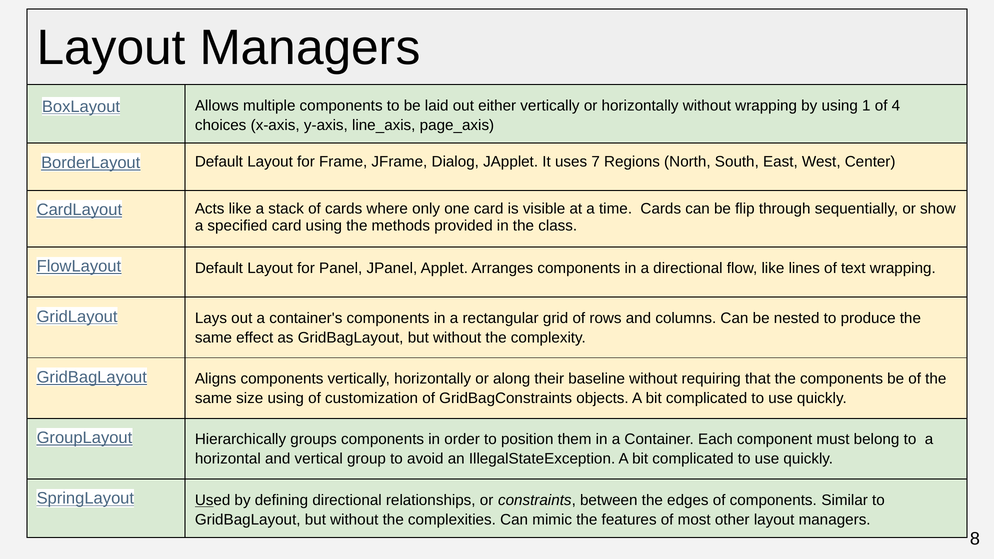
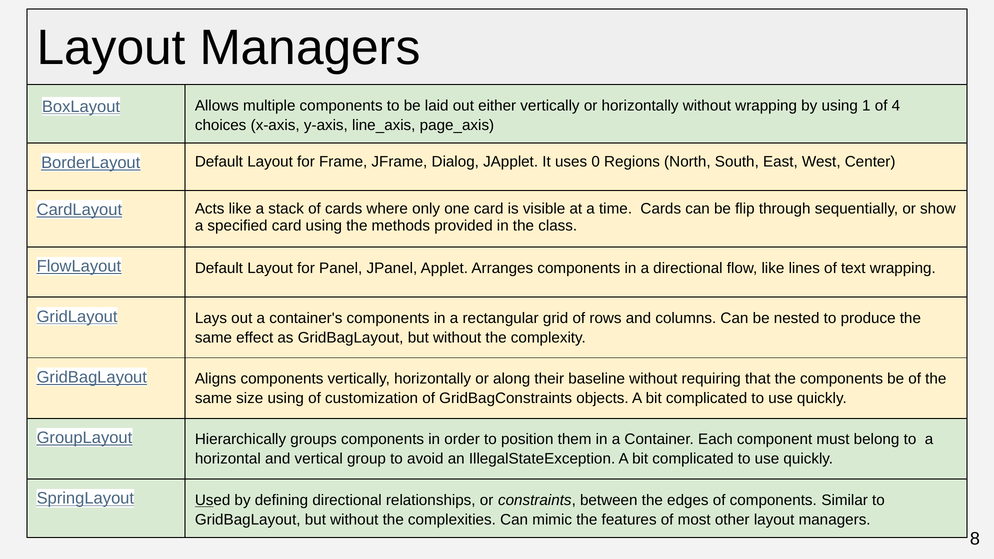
7: 7 -> 0
